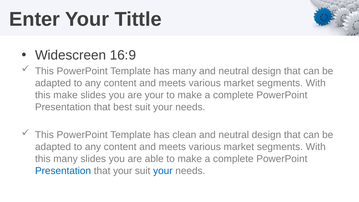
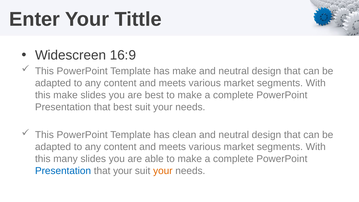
has many: many -> make
are your: your -> best
your at (163, 171) colour: blue -> orange
